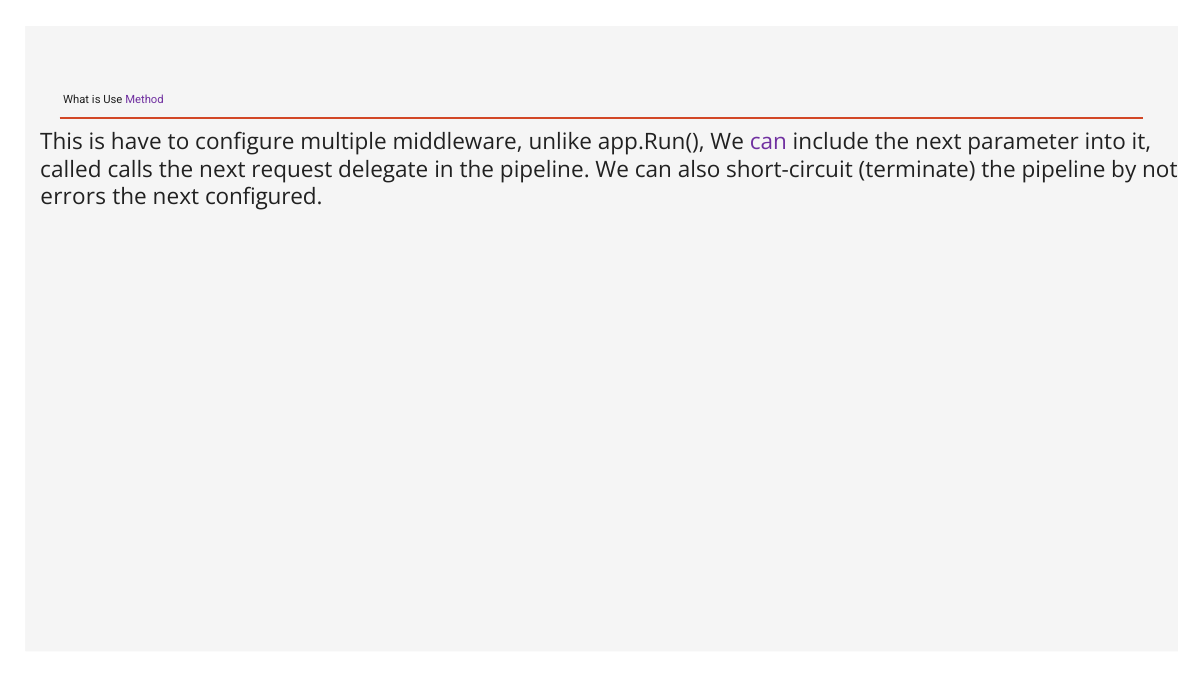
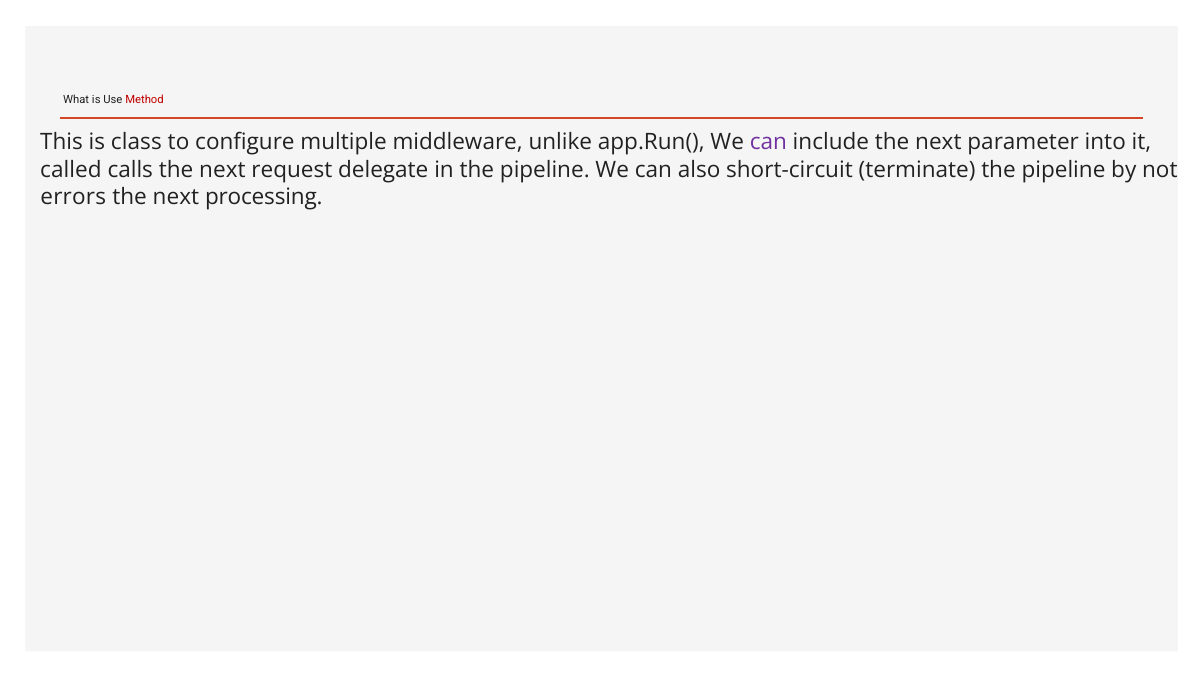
Method colour: purple -> red
have: have -> class
configured: configured -> processing
